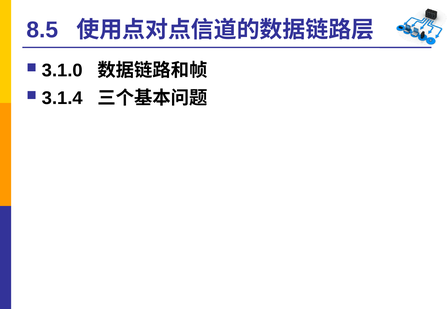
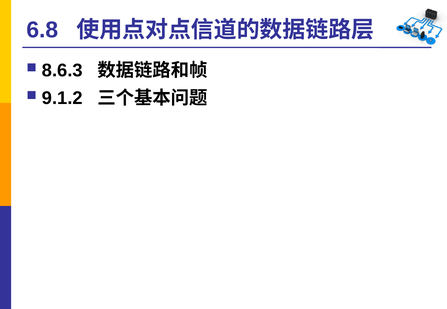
8.5: 8.5 -> 6.8
3.1.0: 3.1.0 -> 8.6.3
3.1.4: 3.1.4 -> 9.1.2
